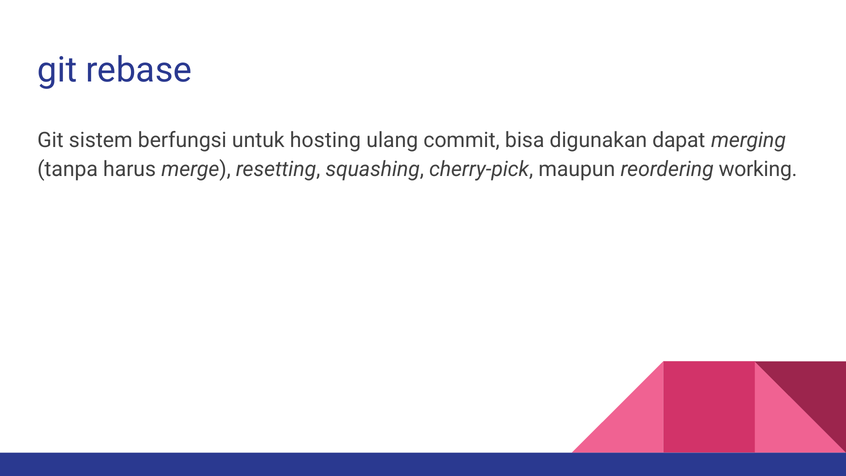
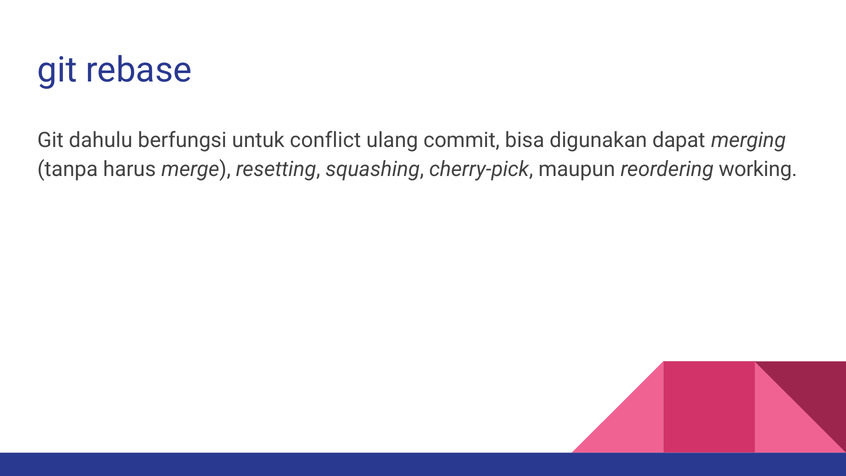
sistem: sistem -> dahulu
hosting: hosting -> conflict
